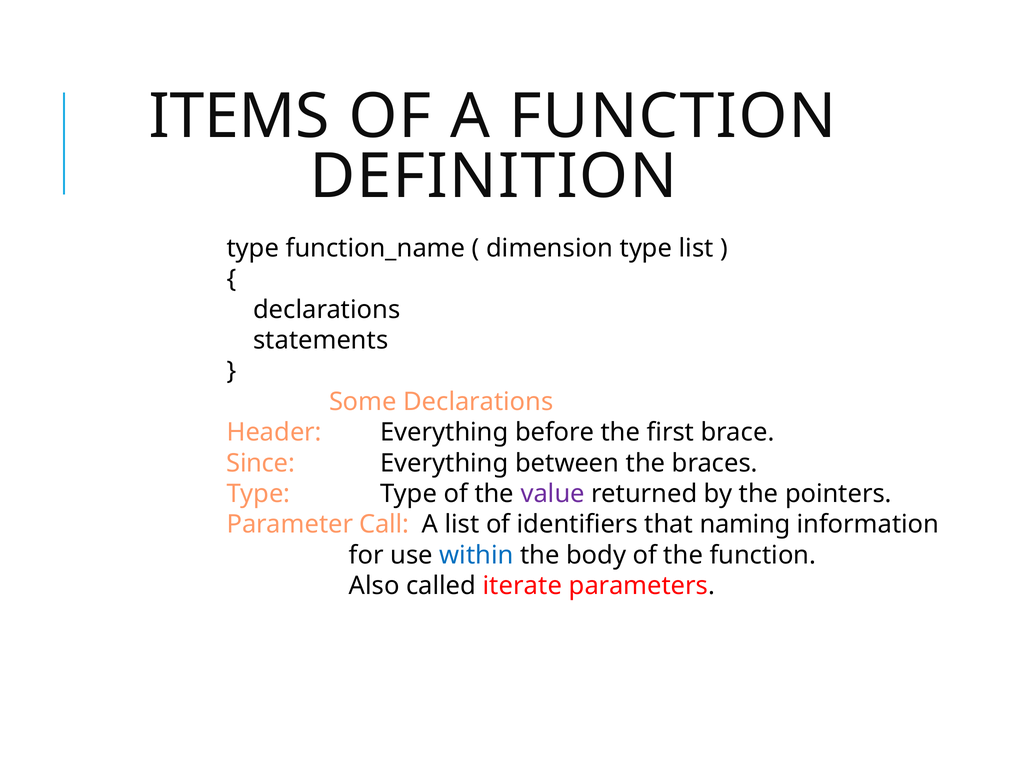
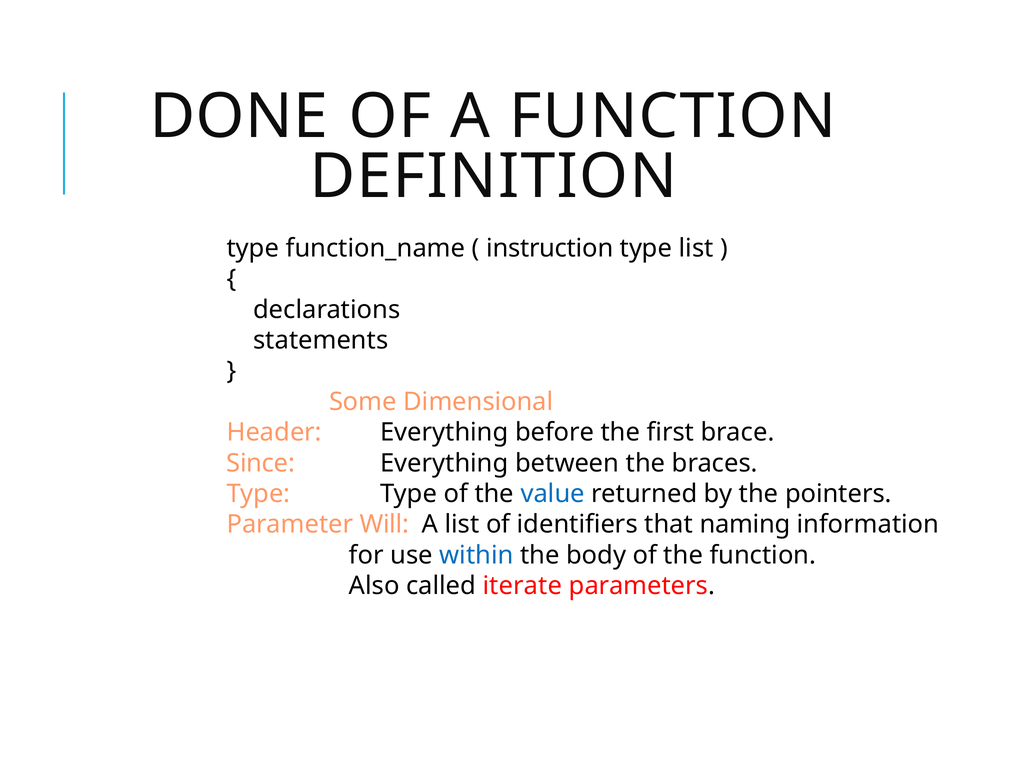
ITEMS: ITEMS -> DONE
dimension: dimension -> instruction
Some Declarations: Declarations -> Dimensional
value colour: purple -> blue
Call: Call -> Will
